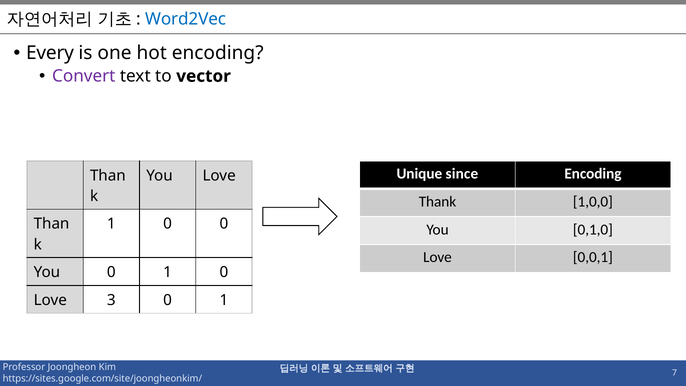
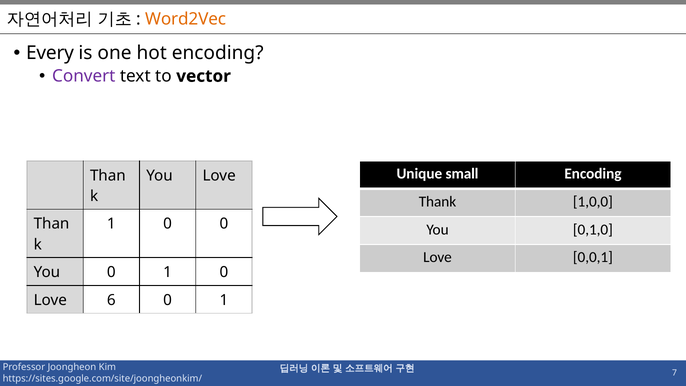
Word2Vec colour: blue -> orange
since: since -> small
3: 3 -> 6
